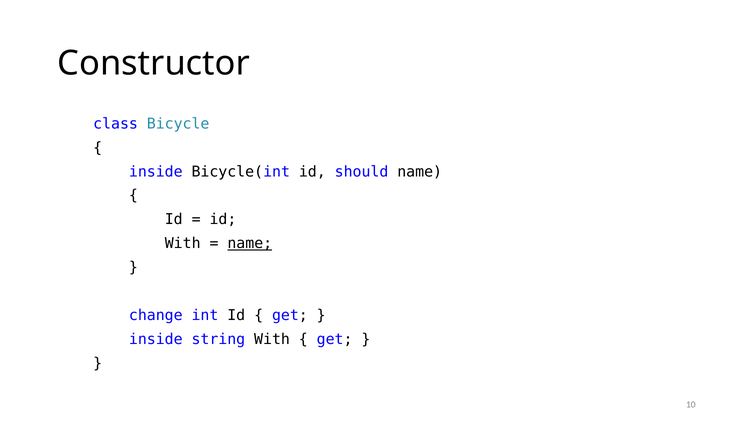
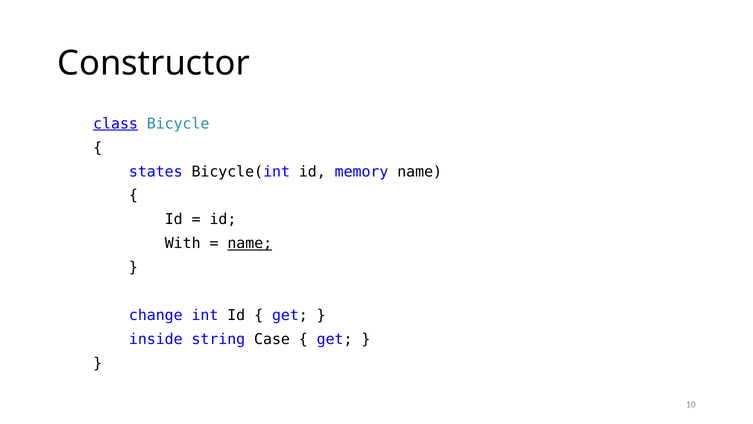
class underline: none -> present
inside at (156, 171): inside -> states
should: should -> memory
string With: With -> Case
